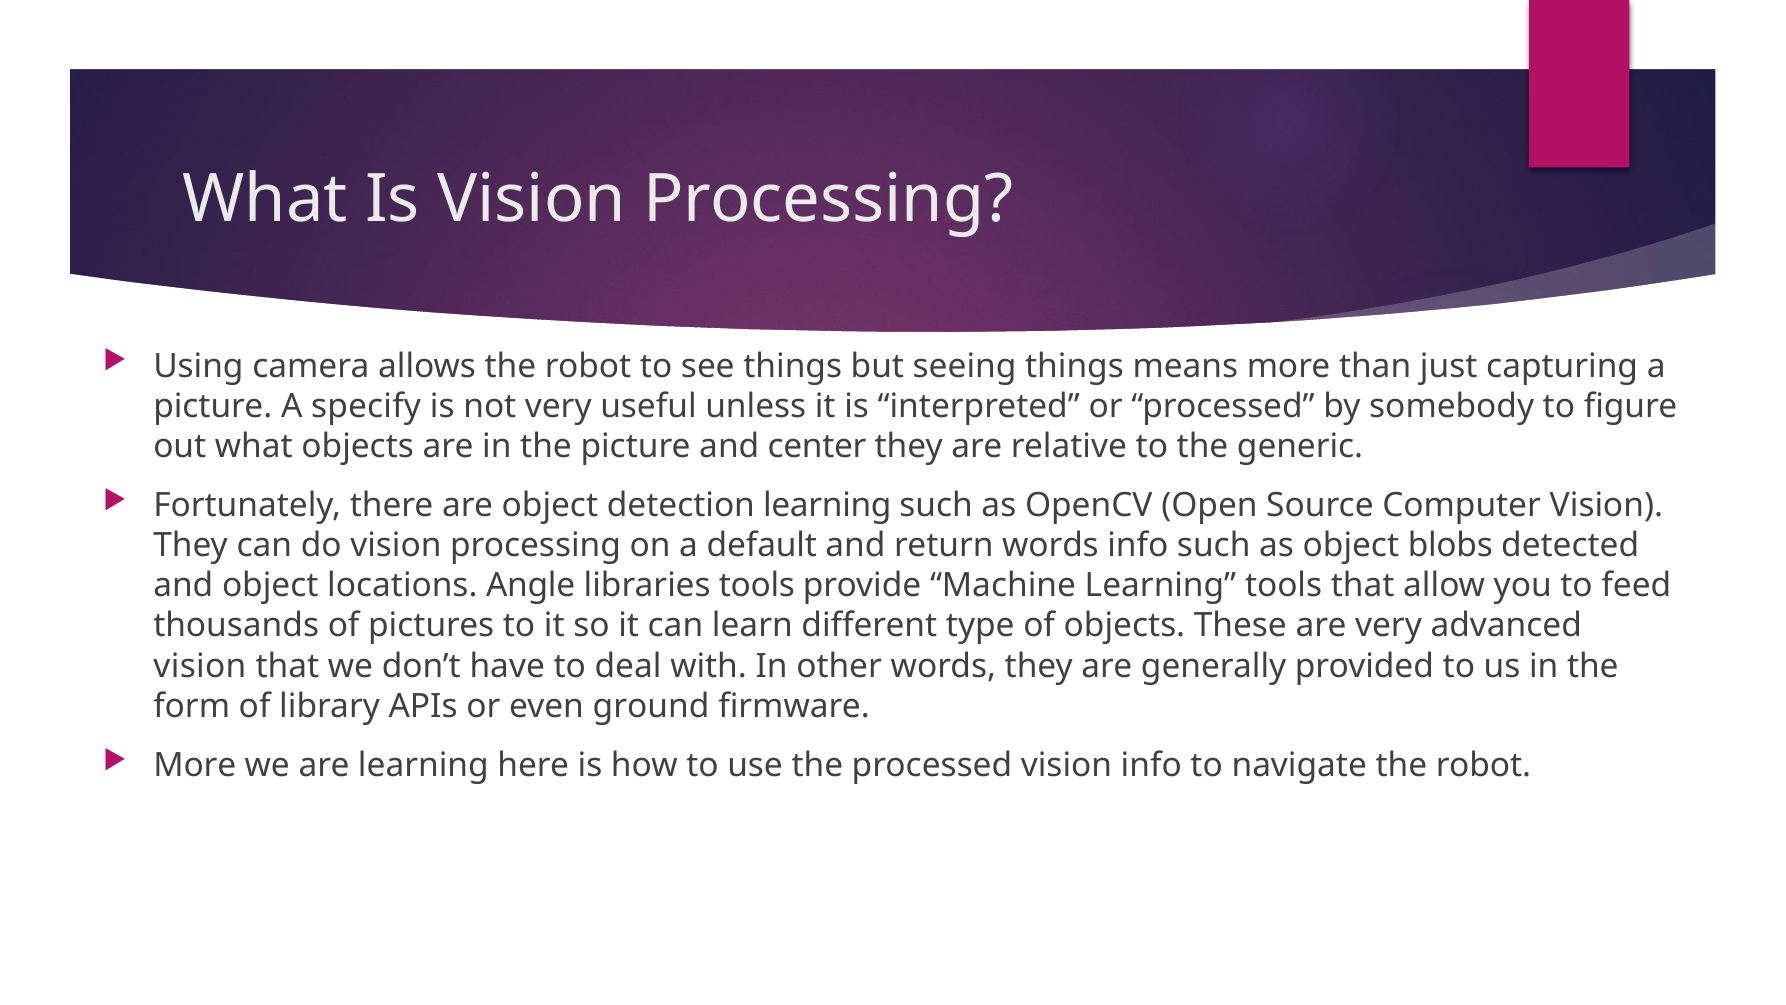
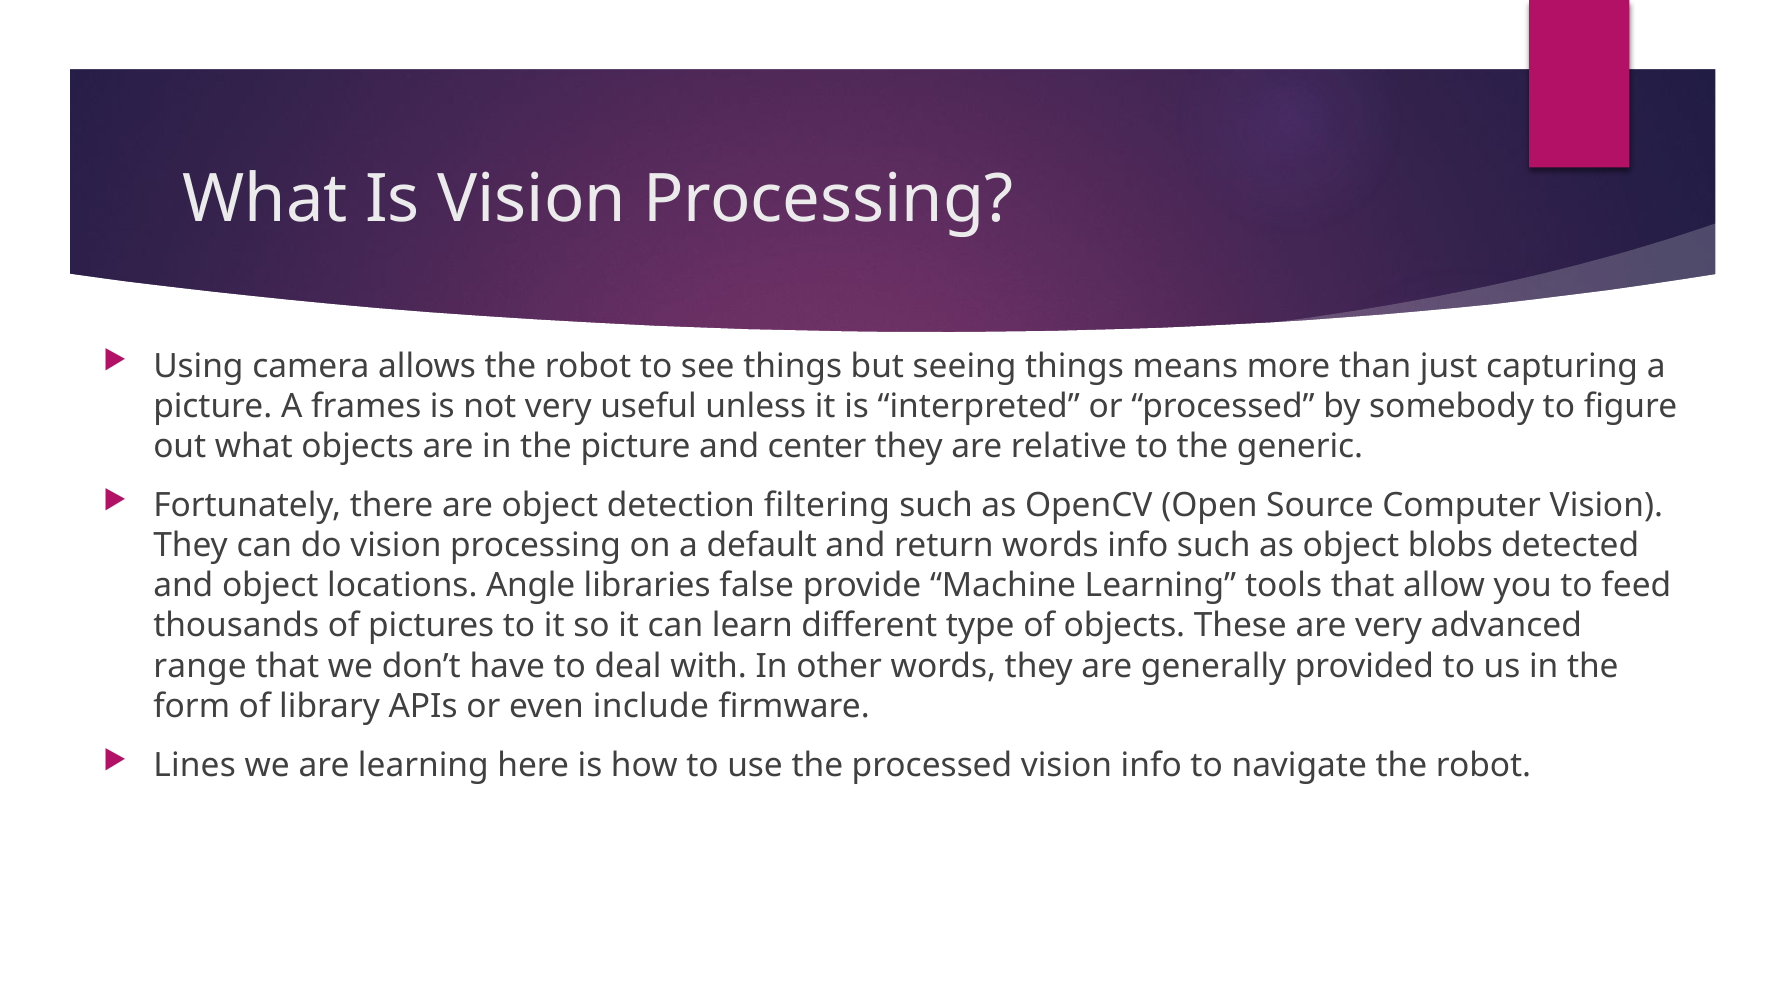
specify: specify -> frames
detection learning: learning -> filtering
libraries tools: tools -> false
vision at (200, 666): vision -> range
ground: ground -> include
More at (195, 765): More -> Lines
